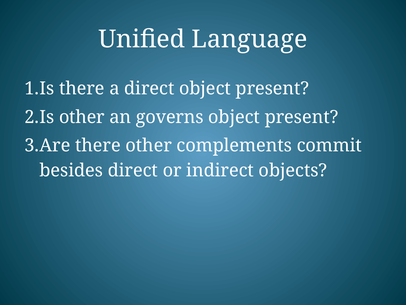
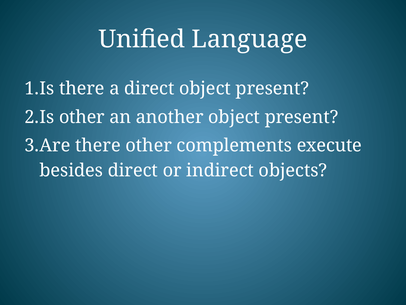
governs: governs -> another
commit: commit -> execute
